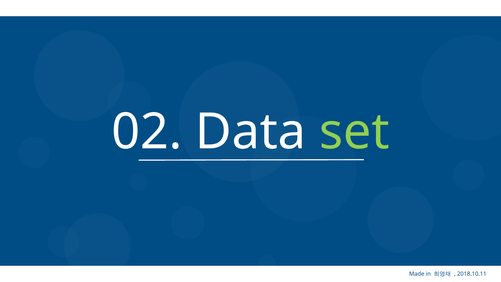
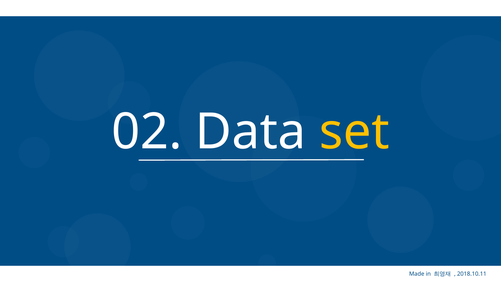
set colour: light green -> yellow
